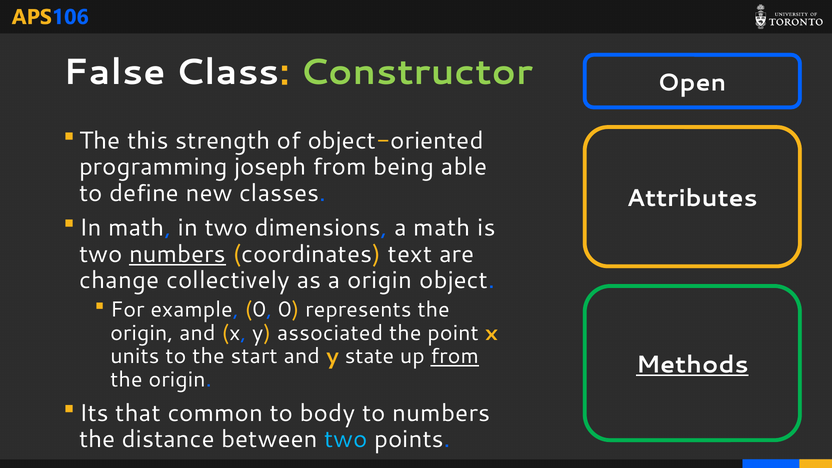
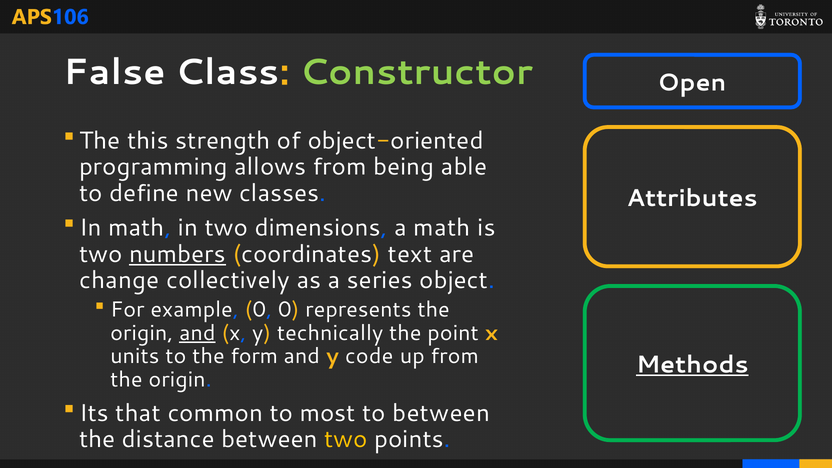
joseph: joseph -> allows
a origin: origin -> series
and at (197, 333) underline: none -> present
associated: associated -> technically
start: start -> form
state: state -> code
from at (455, 356) underline: present -> none
body: body -> most
to numbers: numbers -> between
two at (346, 439) colour: light blue -> yellow
